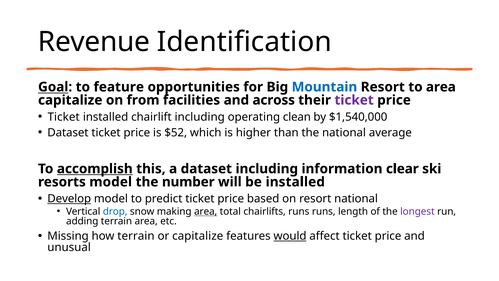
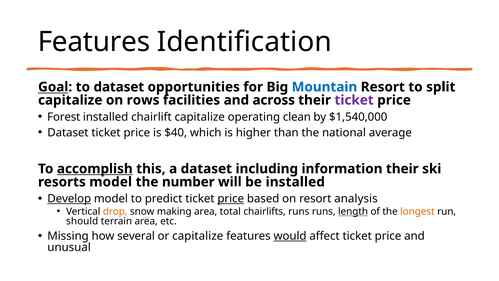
Revenue at (94, 42): Revenue -> Features
to feature: feature -> dataset
to area: area -> split
from: from -> rows
Ticket at (64, 117): Ticket -> Forest
chairlift including: including -> capitalize
$52: $52 -> $40
information clear: clear -> their
price at (231, 199) underline: none -> present
resort national: national -> analysis
drop colour: blue -> orange
area at (206, 211) underline: present -> none
length underline: none -> present
longest colour: purple -> orange
adding: adding -> should
how terrain: terrain -> several
